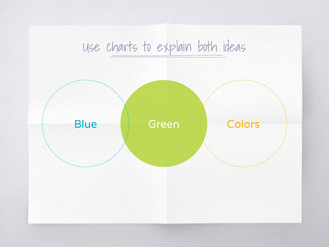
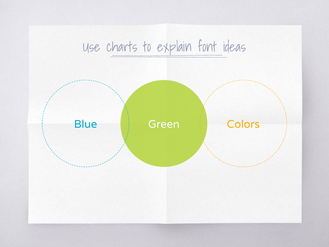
both: both -> font
